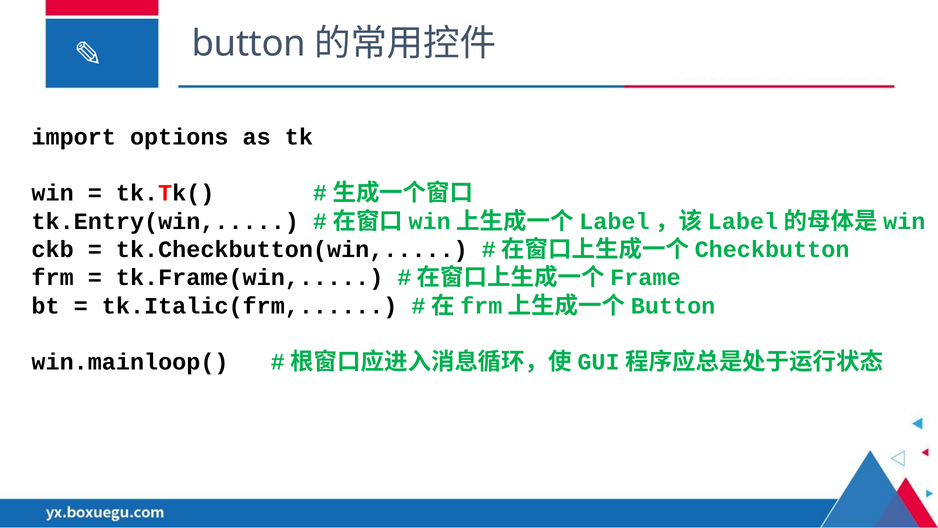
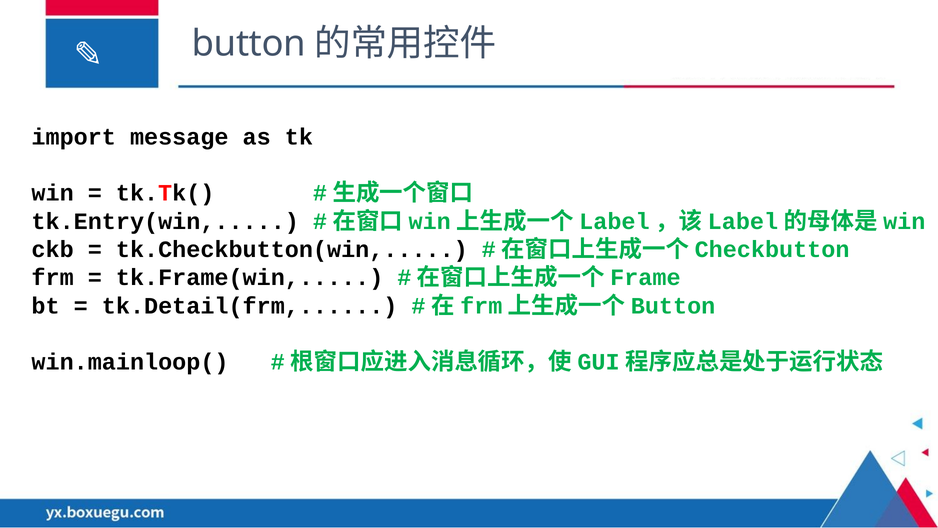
options: options -> message
tk.Italic(frm: tk.Italic(frm -> tk.Detail(frm
